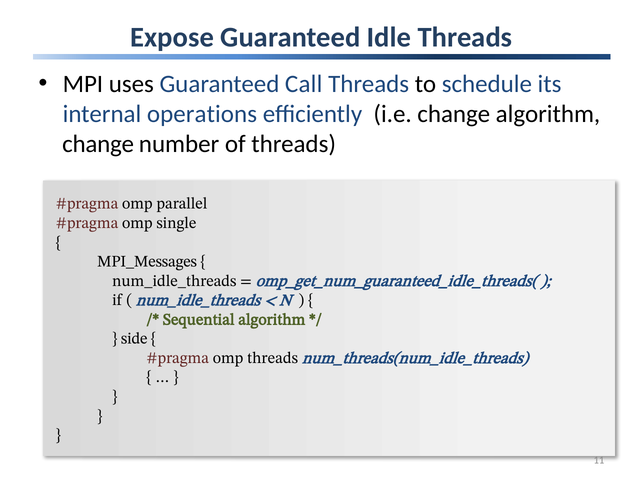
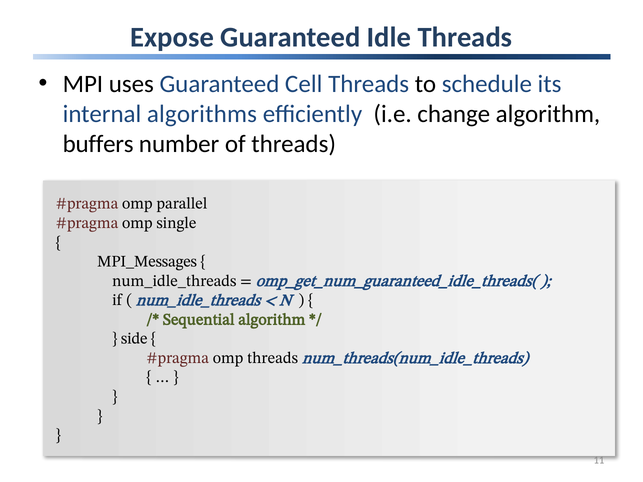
Call: Call -> Cell
operations: operations -> algorithms
change at (98, 144): change -> buffers
